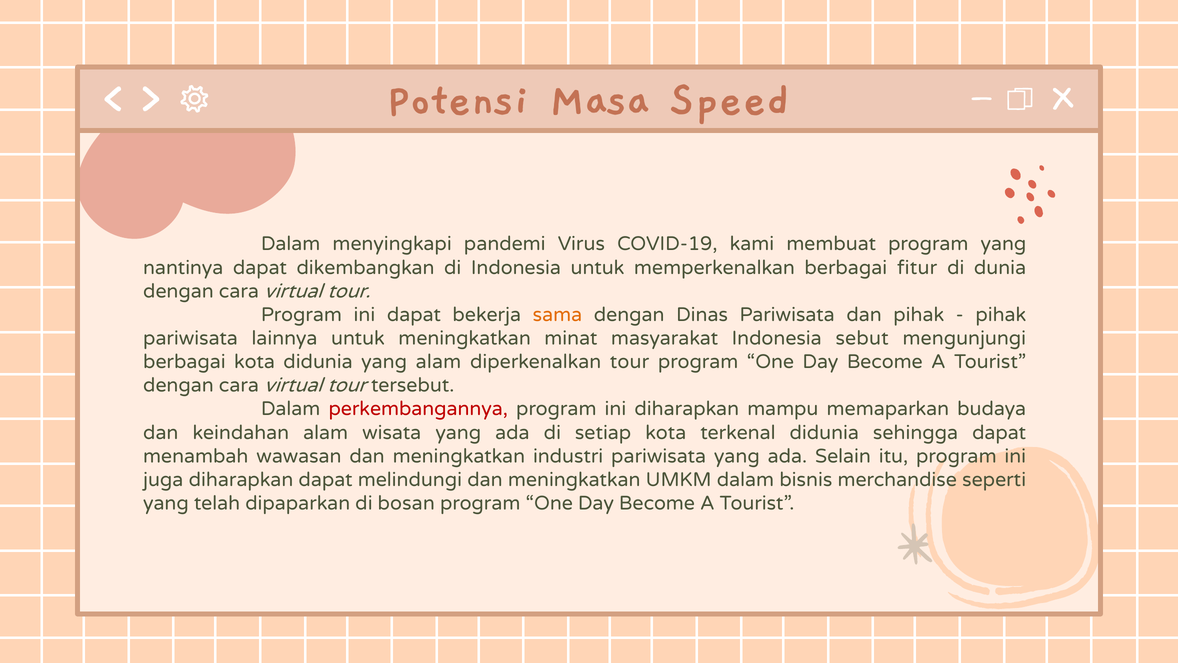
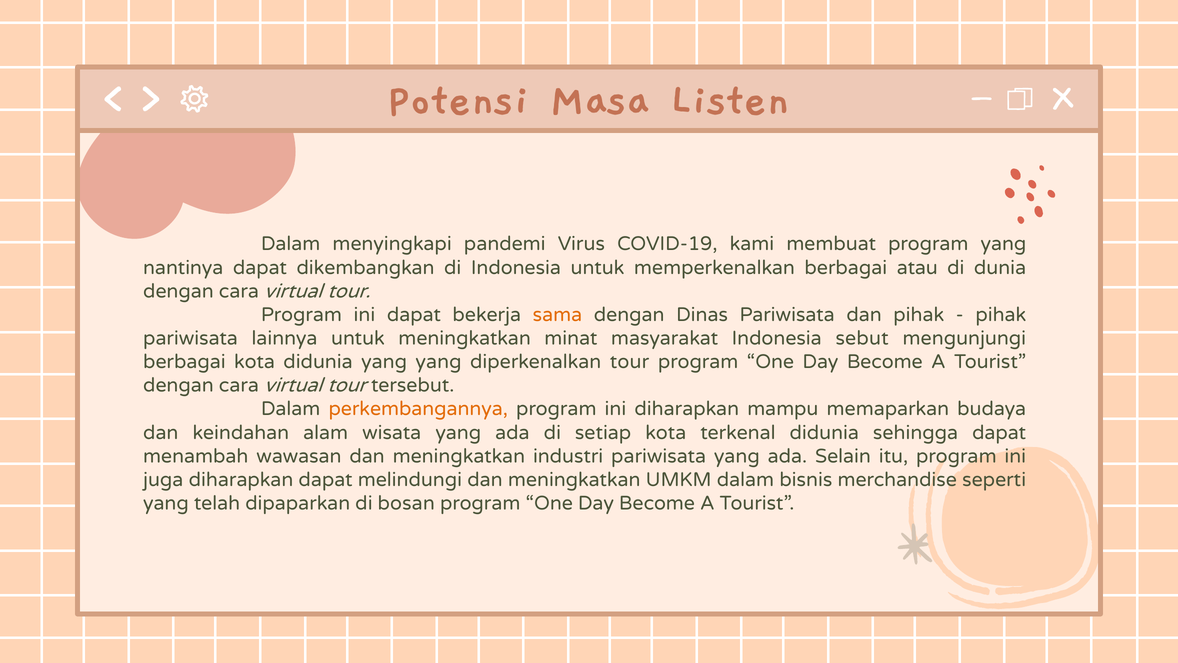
Speed: Speed -> Listen
fitur: fitur -> atau
yang alam: alam -> yang
perkembangannya colour: red -> orange
